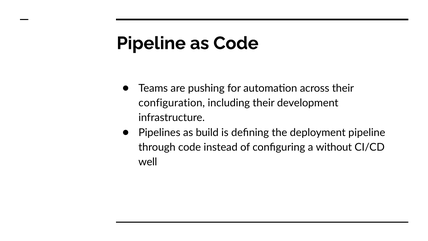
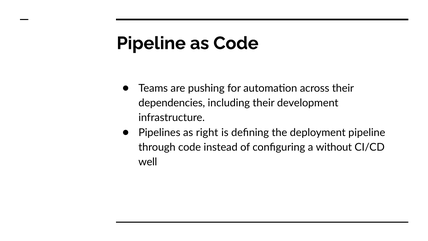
configuration: configuration -> dependencies
build: build -> right
